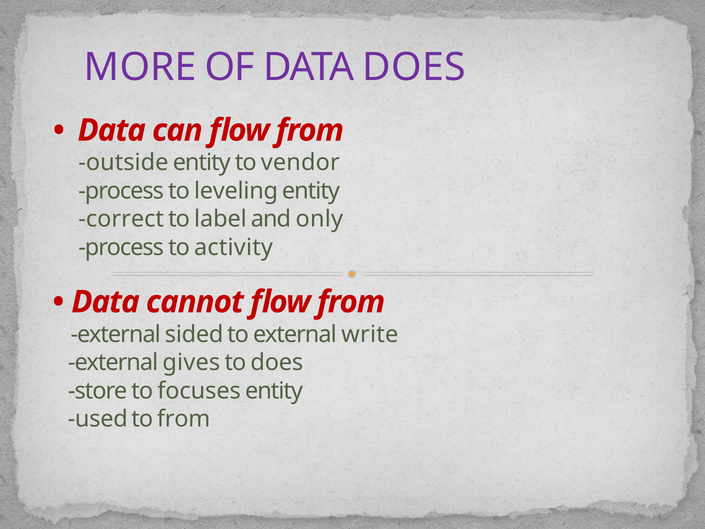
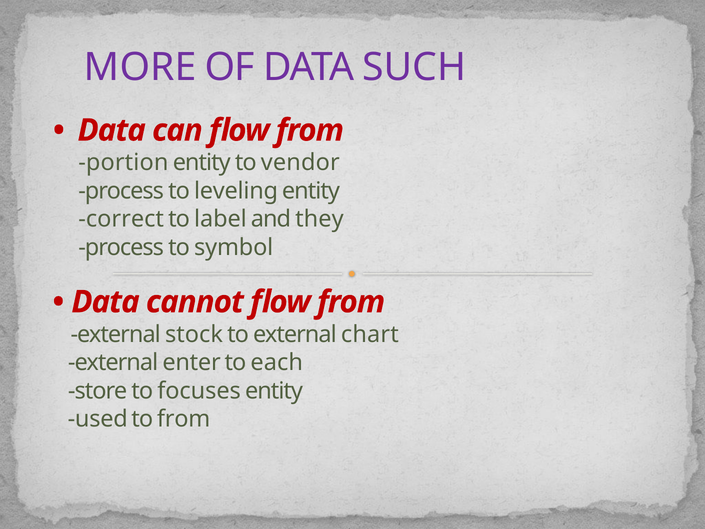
DATA DOES: DOES -> SUCH
outside: outside -> portion
only: only -> they
activity: activity -> symbol
sided: sided -> stock
write: write -> chart
gives: gives -> enter
to does: does -> each
